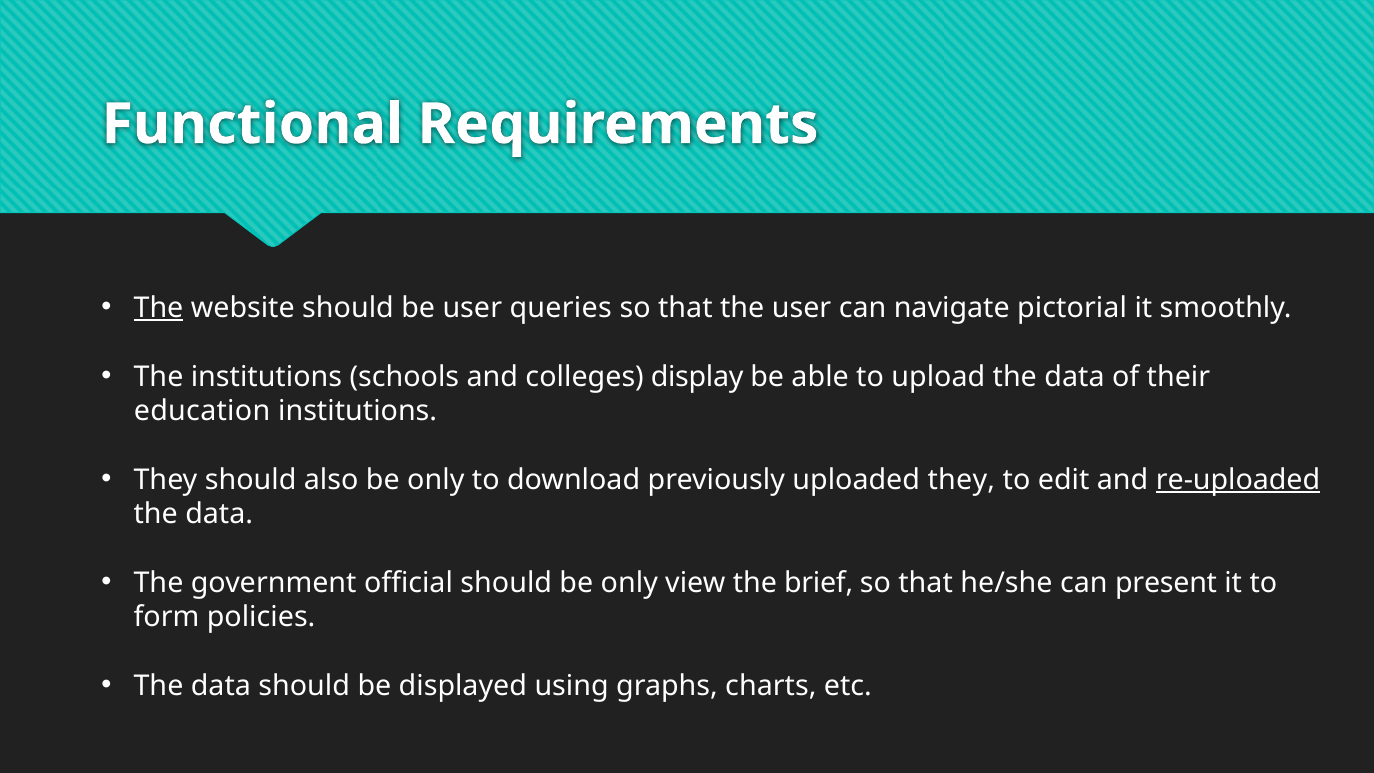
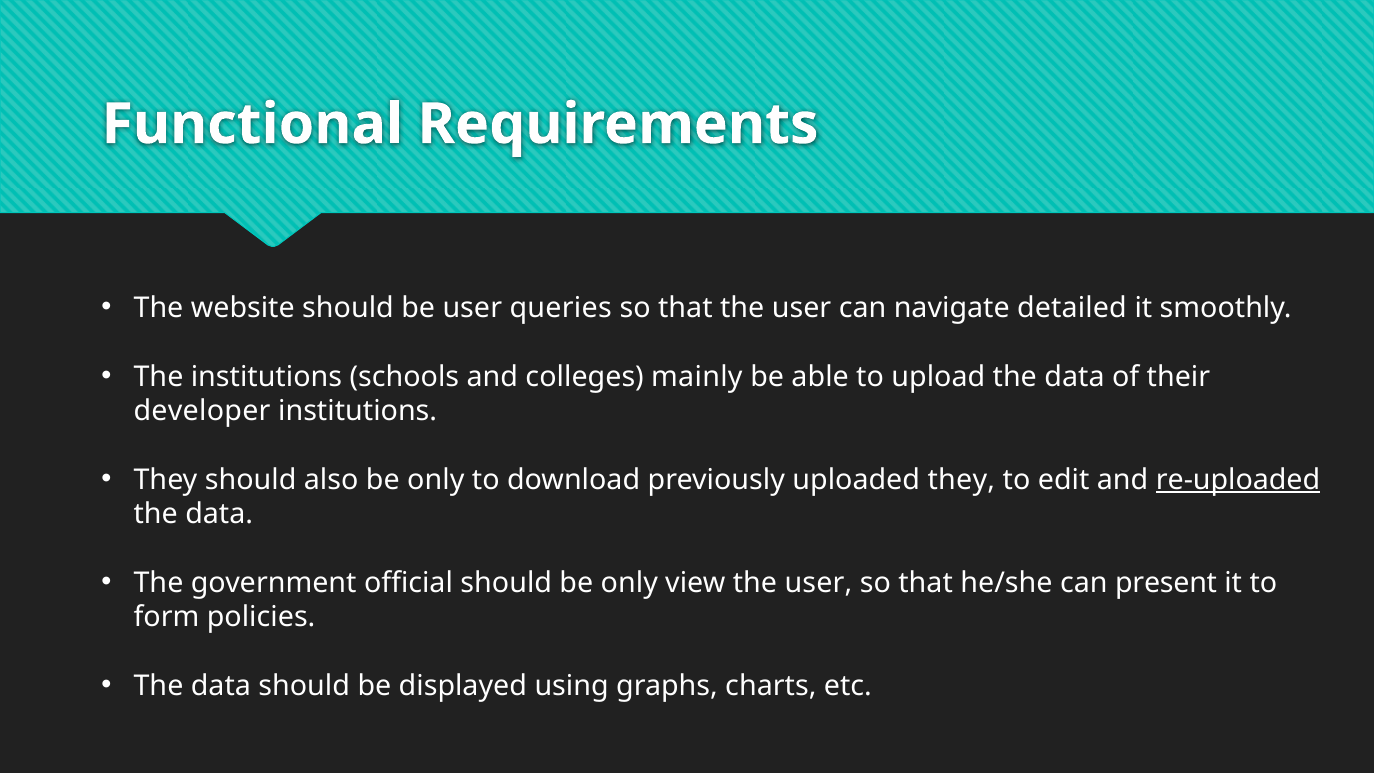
The at (158, 308) underline: present -> none
pictorial: pictorial -> detailed
display: display -> mainly
education: education -> developer
view the brief: brief -> user
